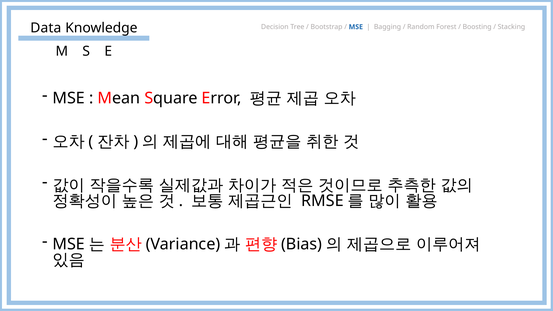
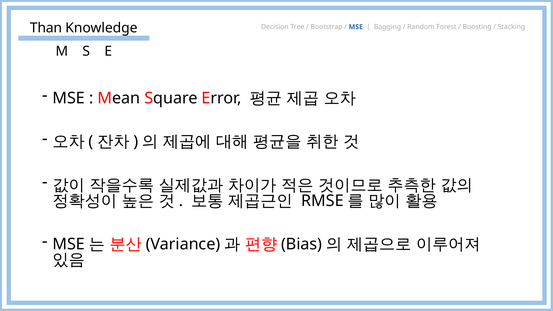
Data: Data -> Than
